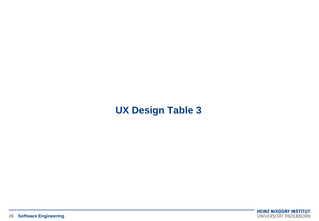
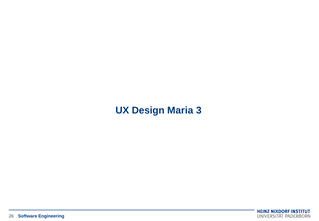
Table: Table -> Maria
